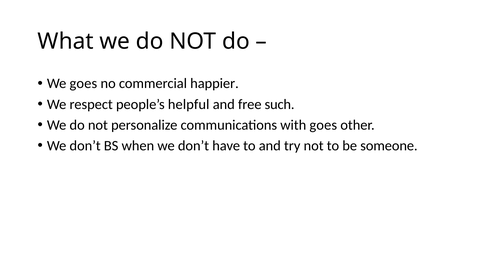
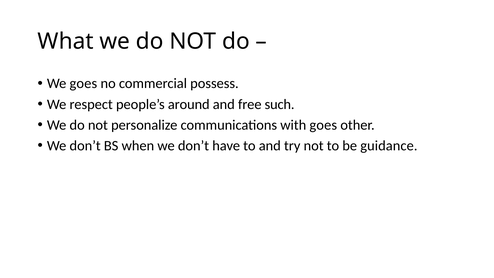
happier: happier -> possess
helpful: helpful -> around
someone: someone -> guidance
